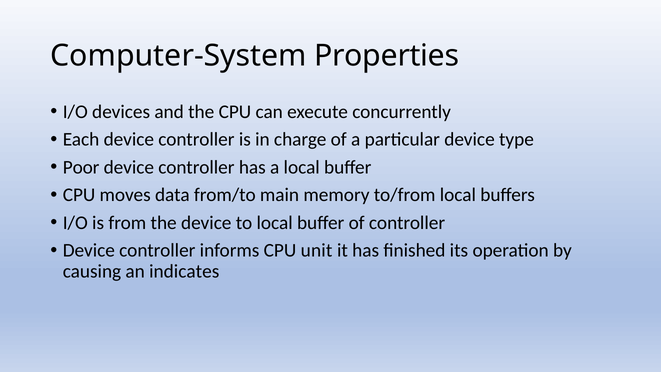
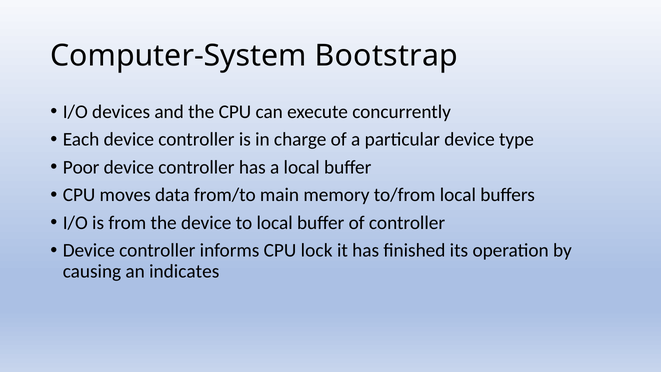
Properties: Properties -> Bootstrap
unit: unit -> lock
